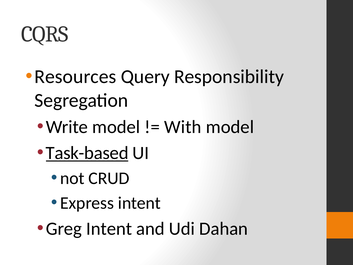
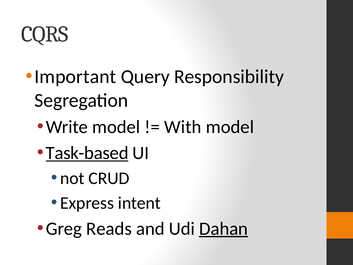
Resources: Resources -> Important
Greg Intent: Intent -> Reads
Dahan underline: none -> present
